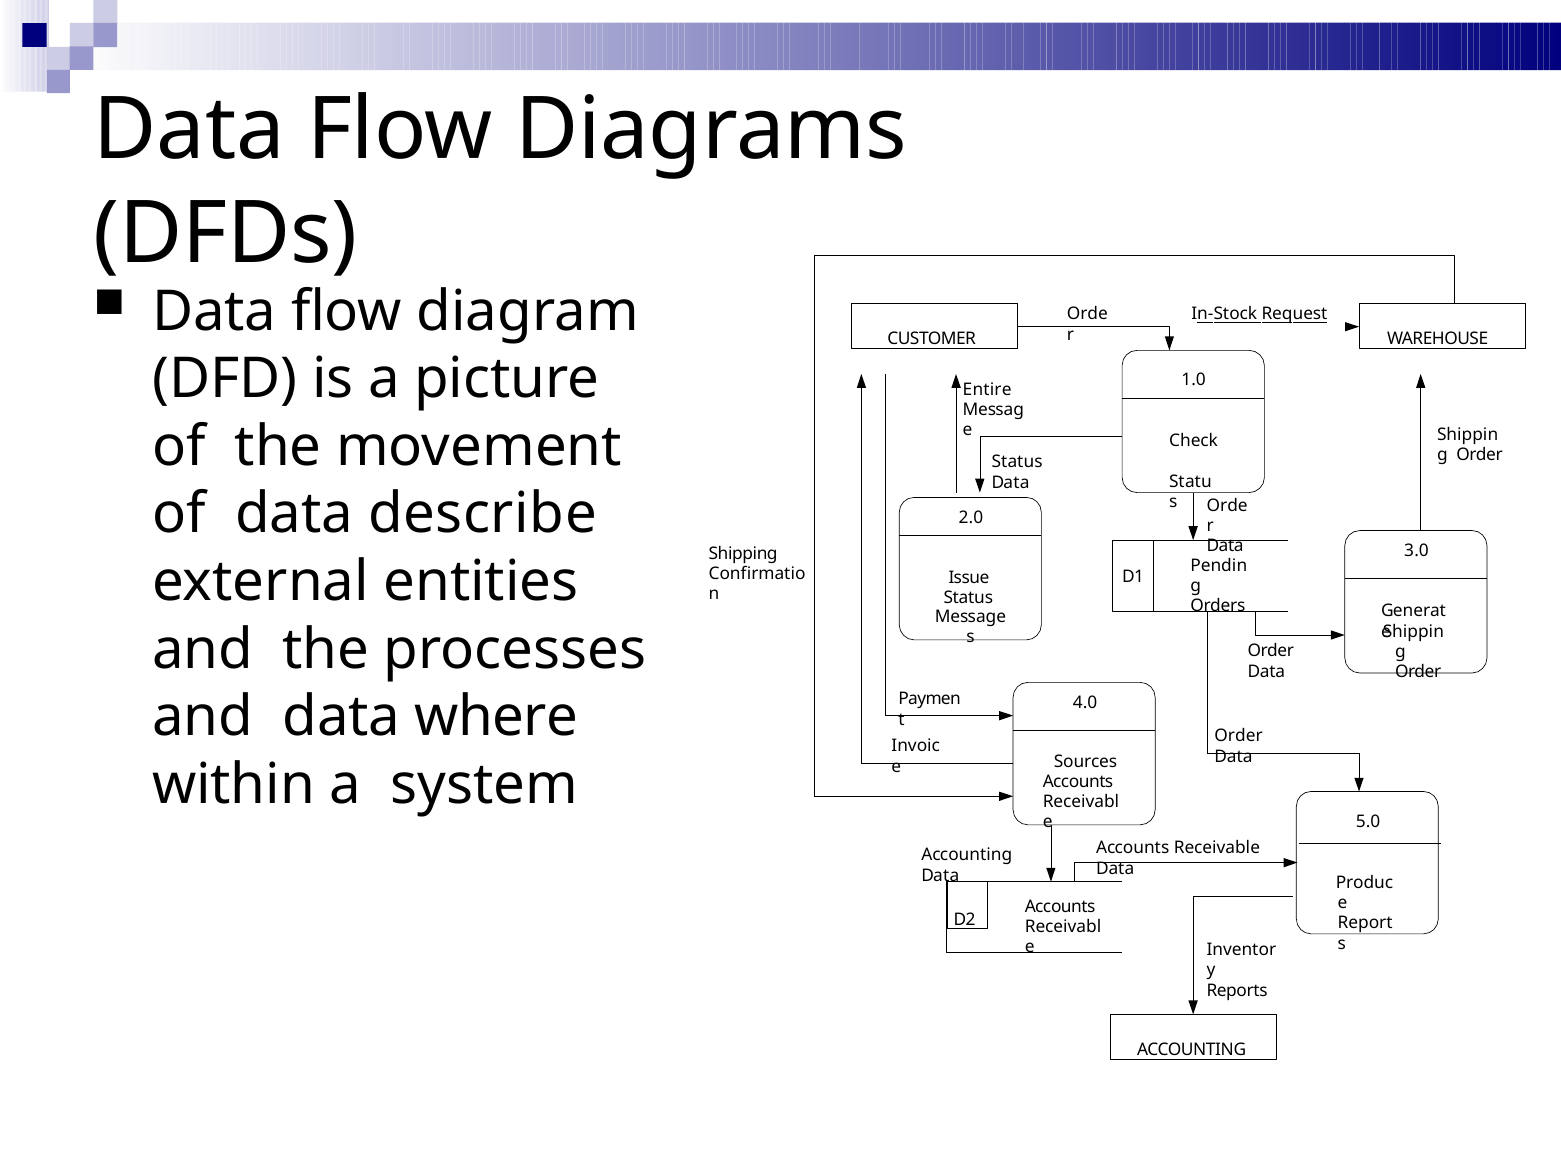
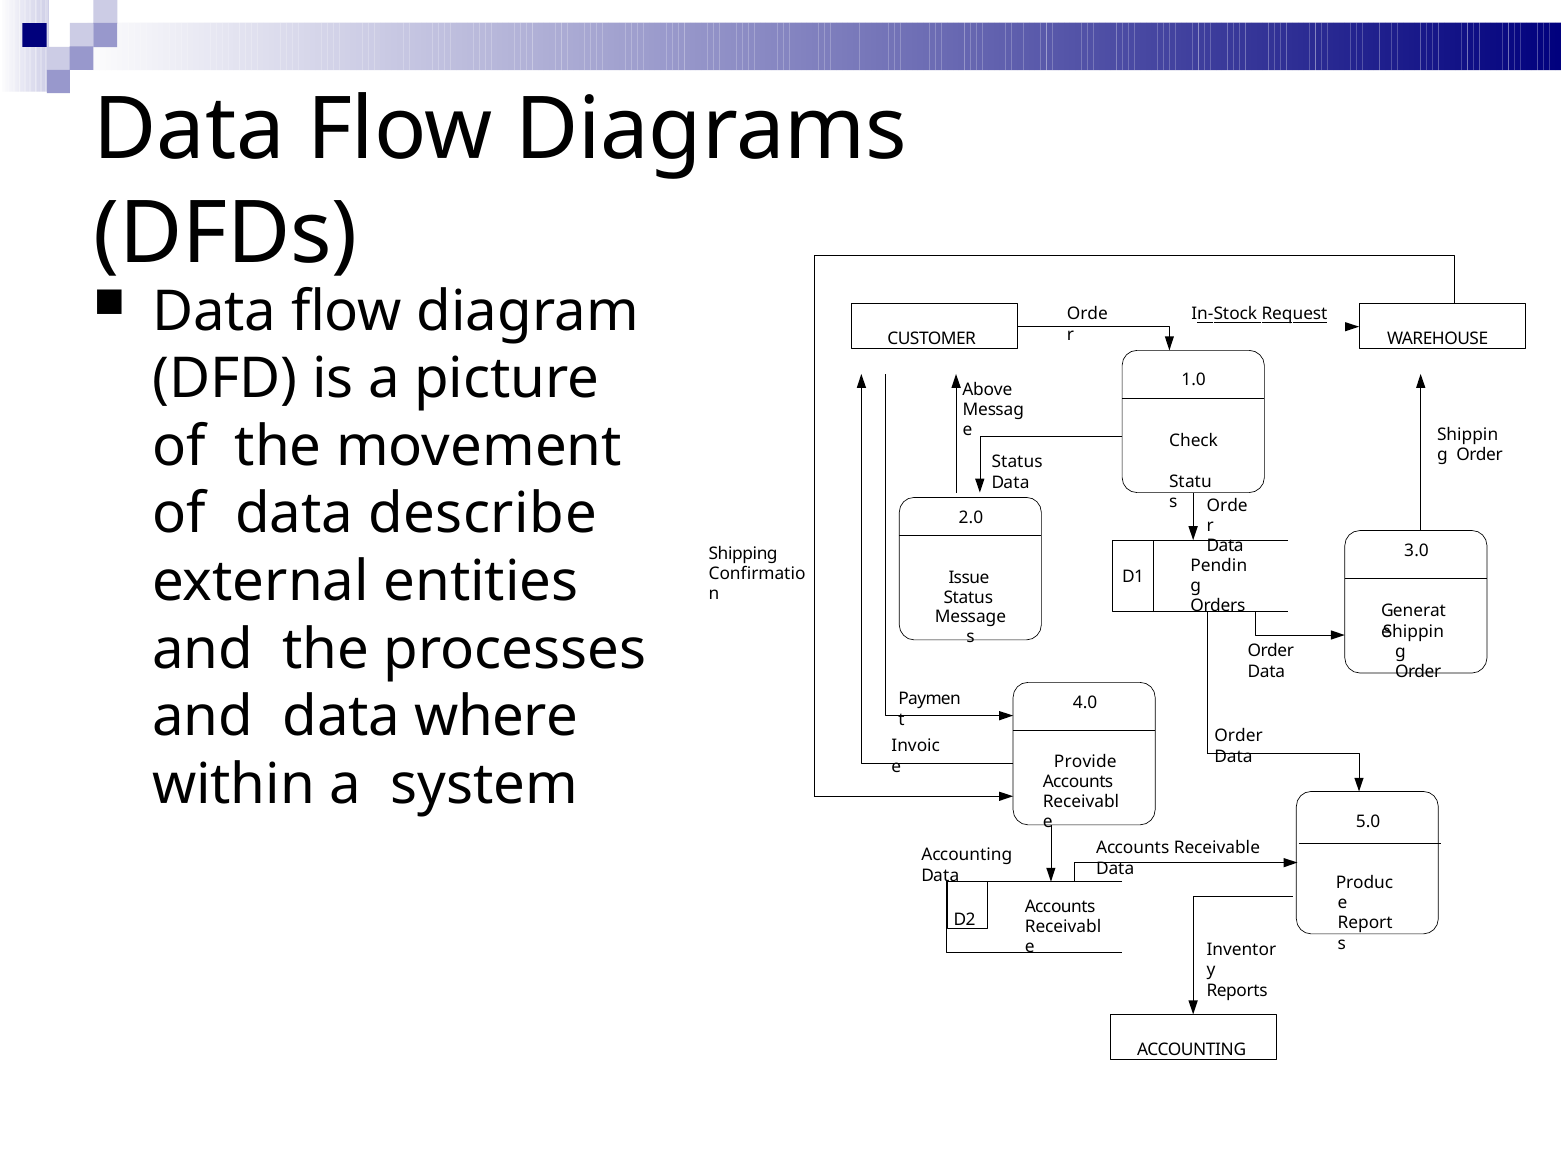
Entire: Entire -> Above
Sources: Sources -> Provide
